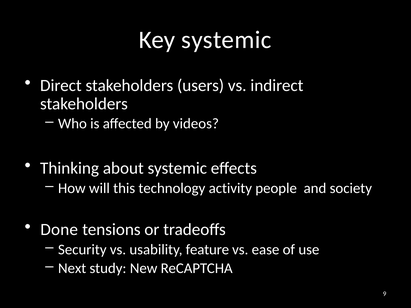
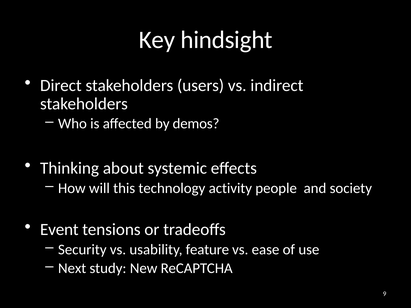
Key systemic: systemic -> hindsight
videos: videos -> demos
Done: Done -> Event
